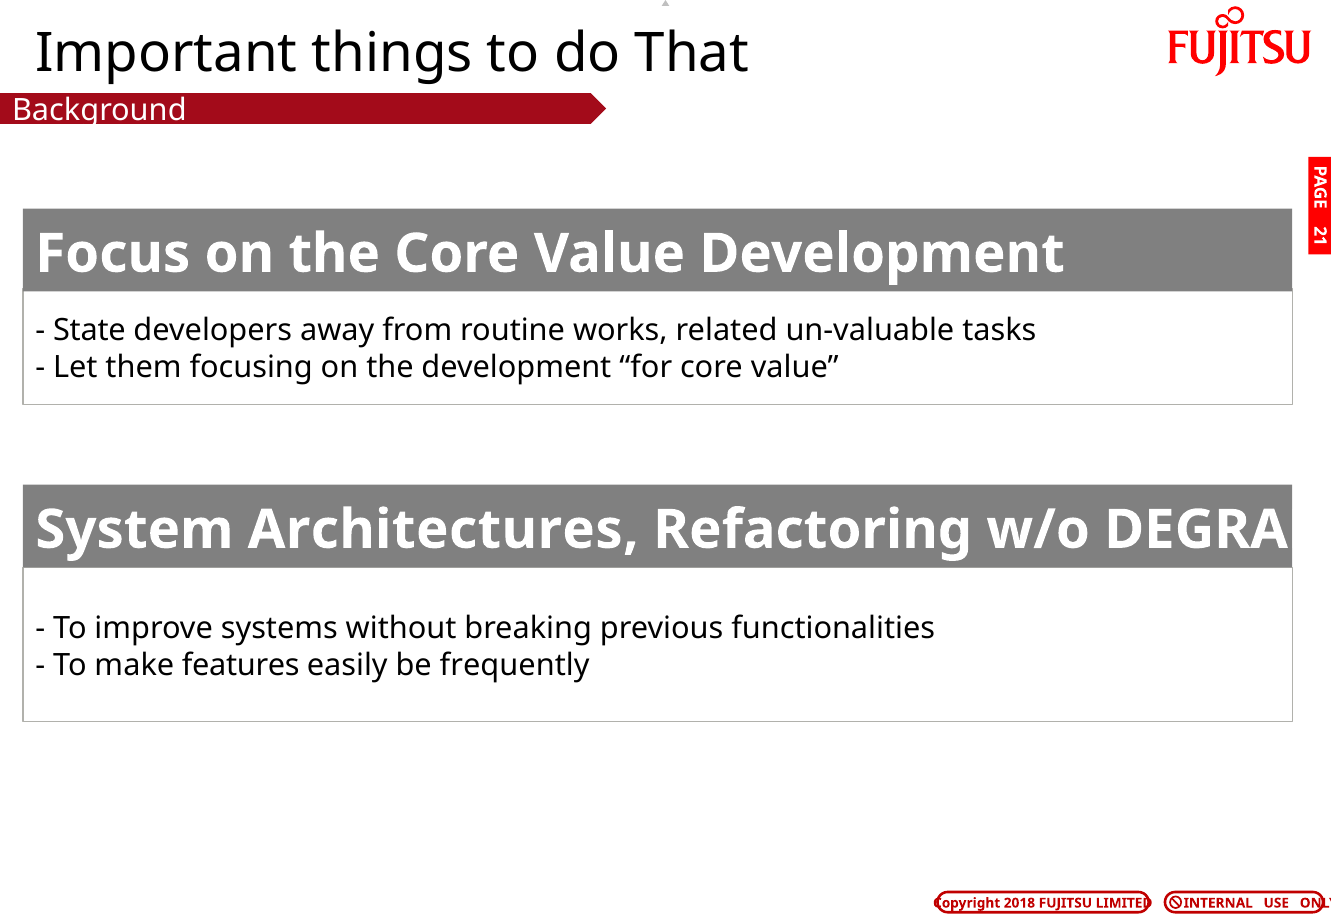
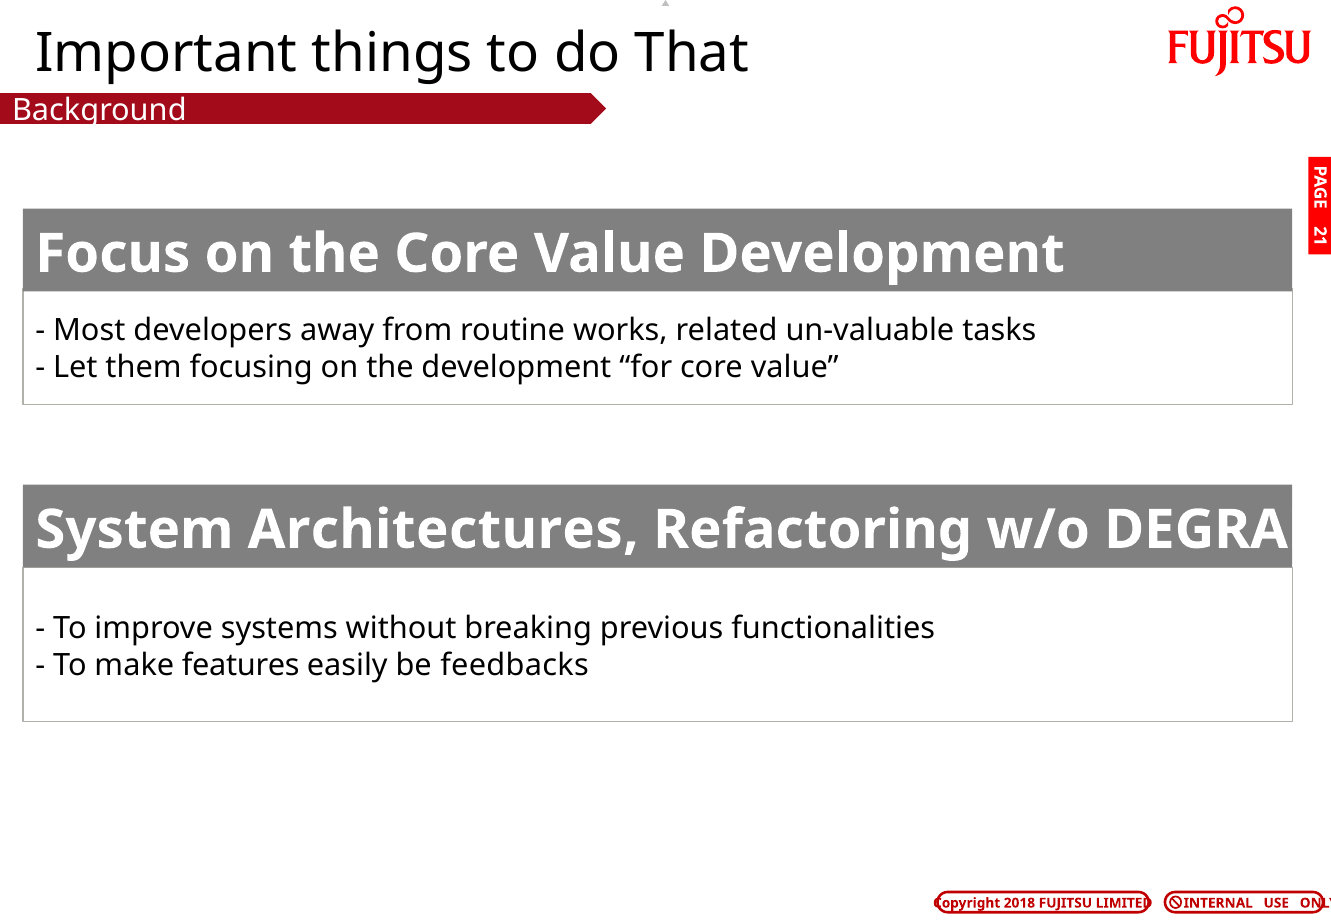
State: State -> Most
frequently: frequently -> feedbacks
